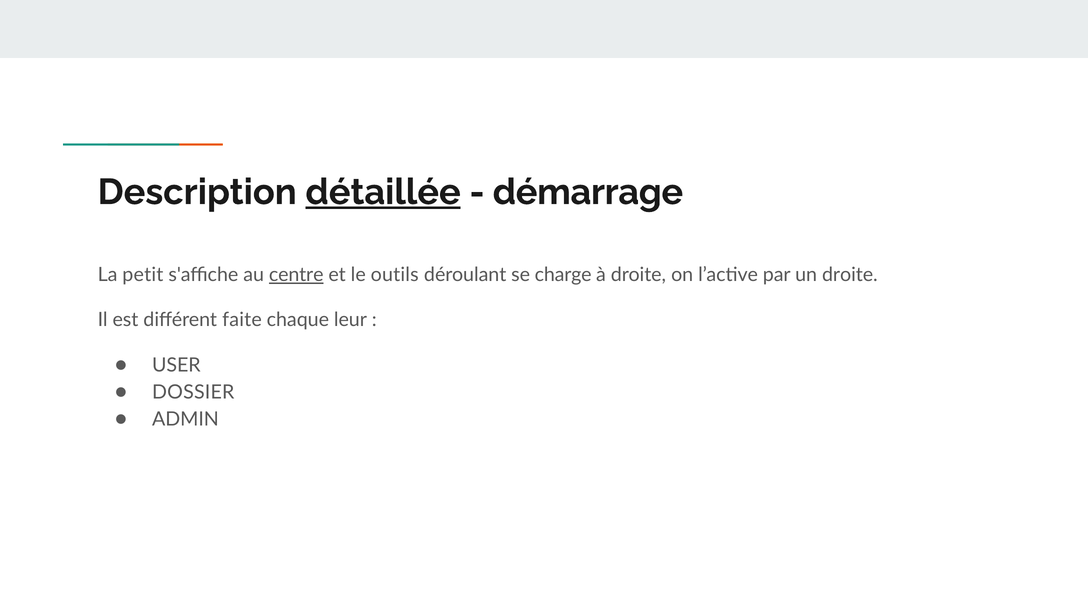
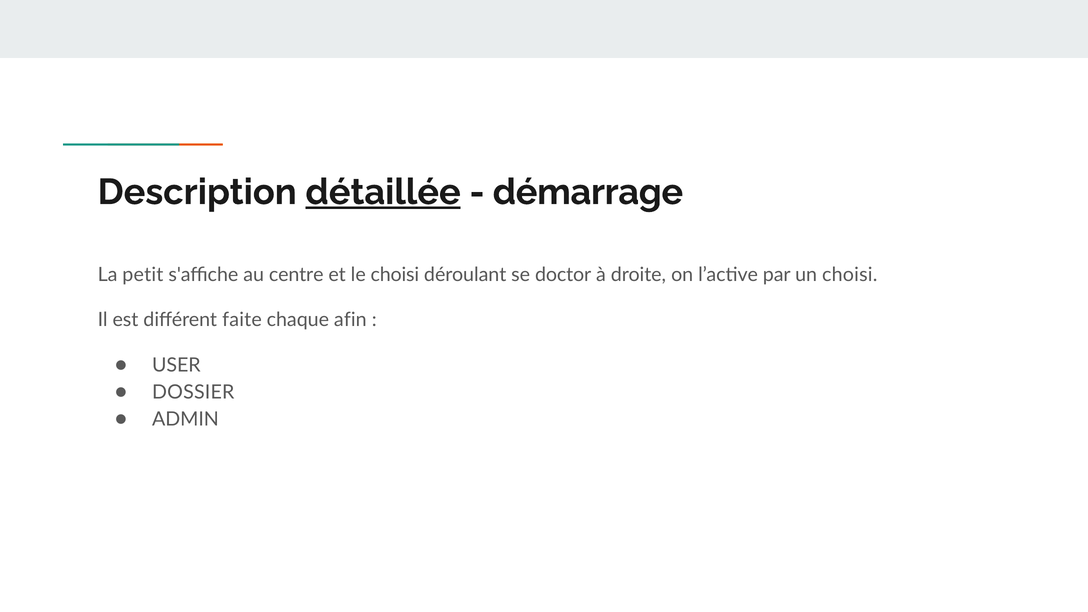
centre underline: present -> none
le outils: outils -> choisi
charge: charge -> doctor
un droite: droite -> choisi
leur: leur -> afin
